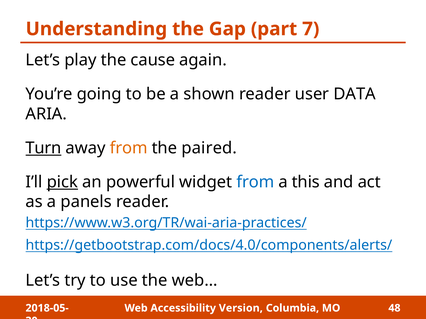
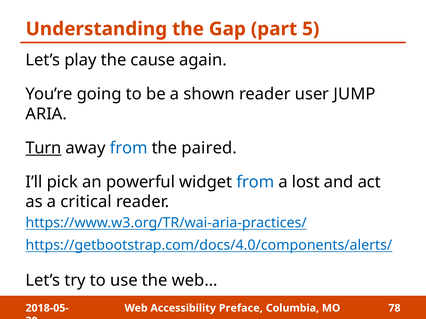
7: 7 -> 5
DATA: DATA -> JUMP
from at (129, 148) colour: orange -> blue
pick underline: present -> none
this: this -> lost
panels: panels -> critical
Version: Version -> Preface
48: 48 -> 78
